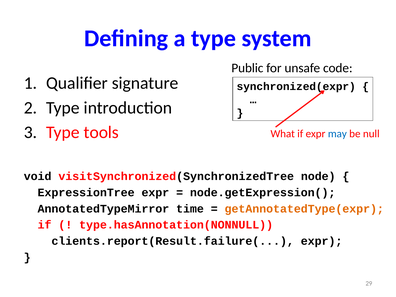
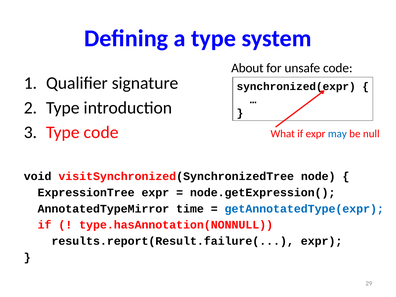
Public: Public -> About
Type tools: tools -> code
getAnnotatedType(expr colour: orange -> blue
clients.report(Result.failure(: clients.report(Result.failure( -> results.report(Result.failure(
